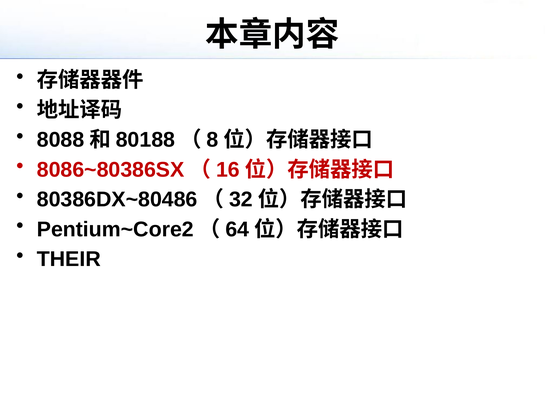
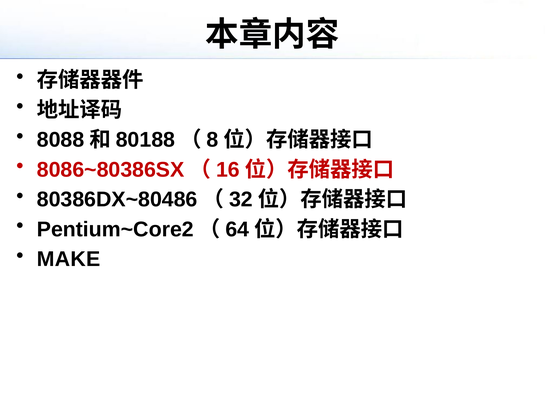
THEIR: THEIR -> MAKE
